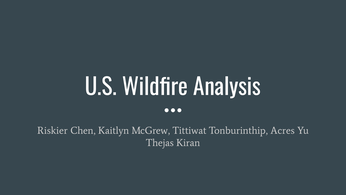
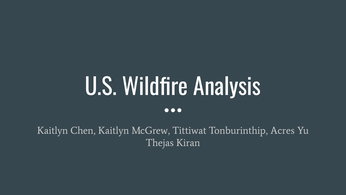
Riskier at (52, 130): Riskier -> Kaitlyn
